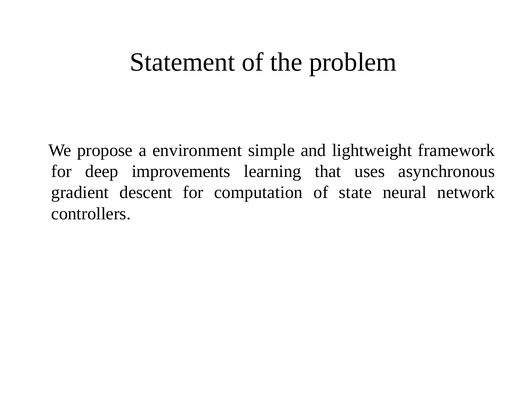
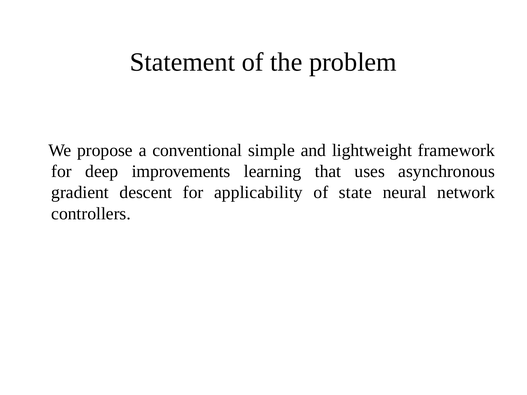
environment: environment -> conventional
computation: computation -> applicability
